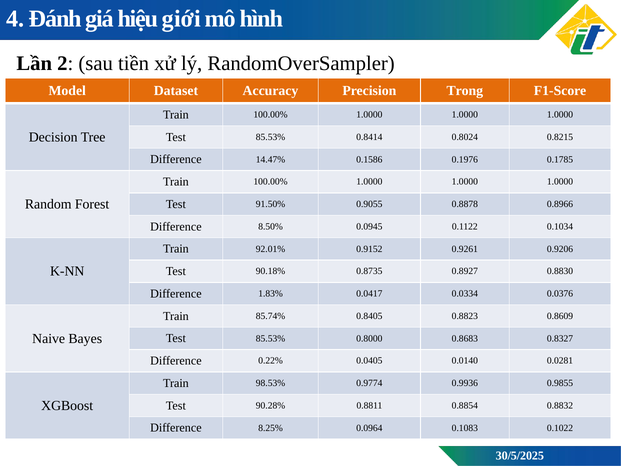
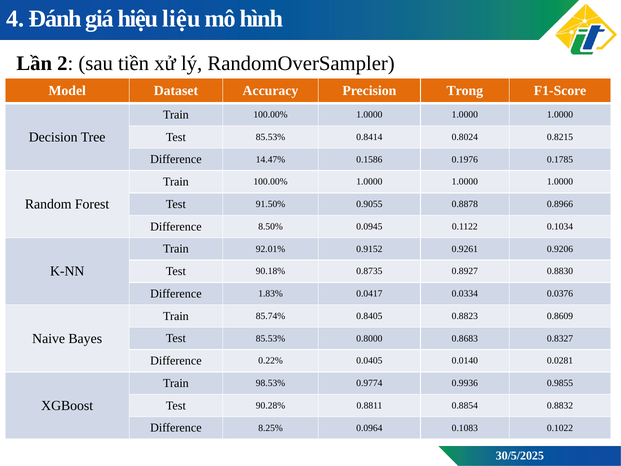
giới: giới -> liệu
